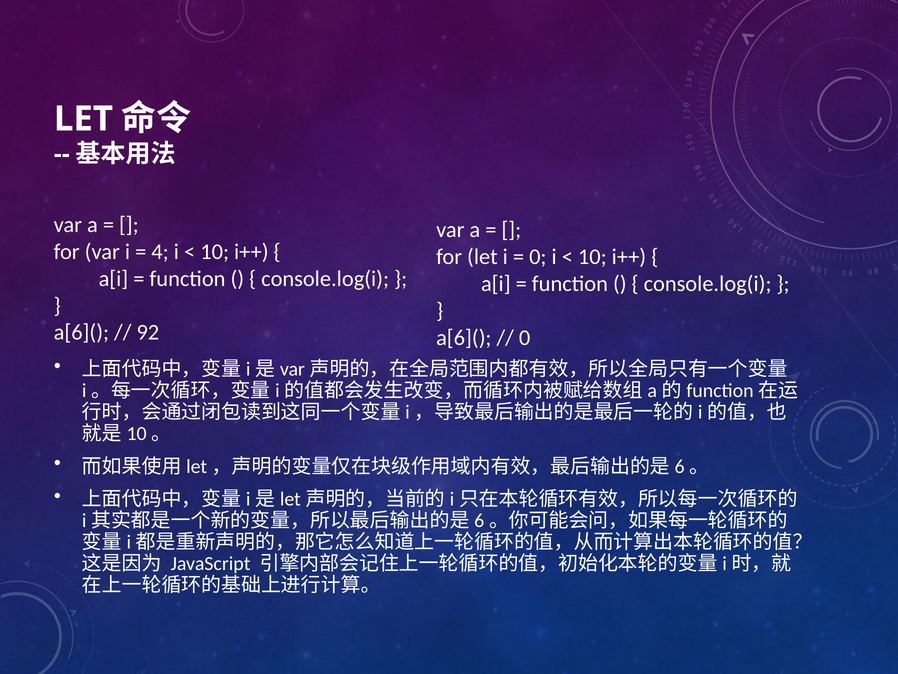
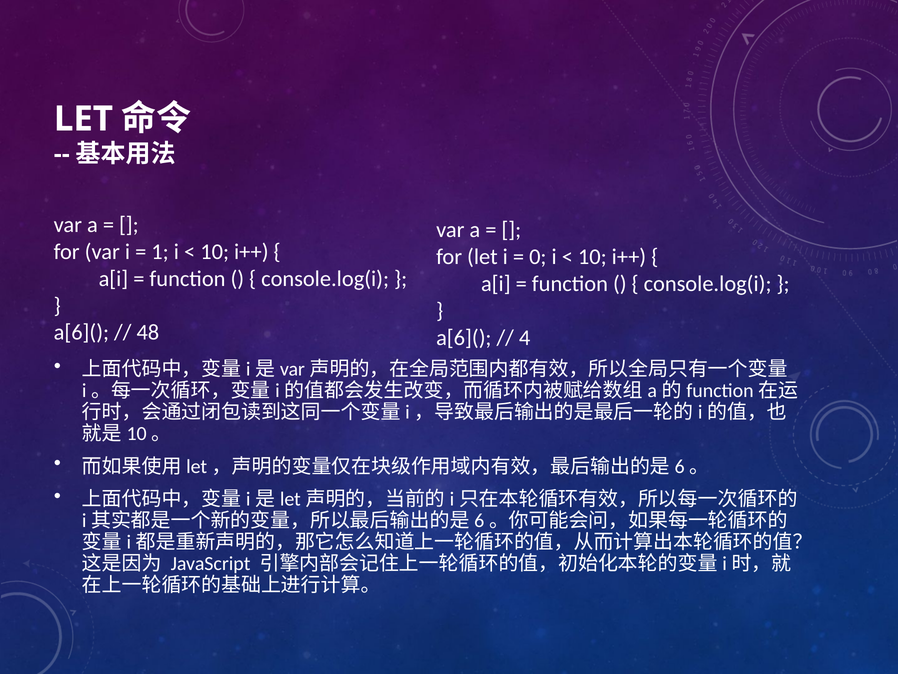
4: 4 -> 1
92: 92 -> 48
0 at (525, 338): 0 -> 4
